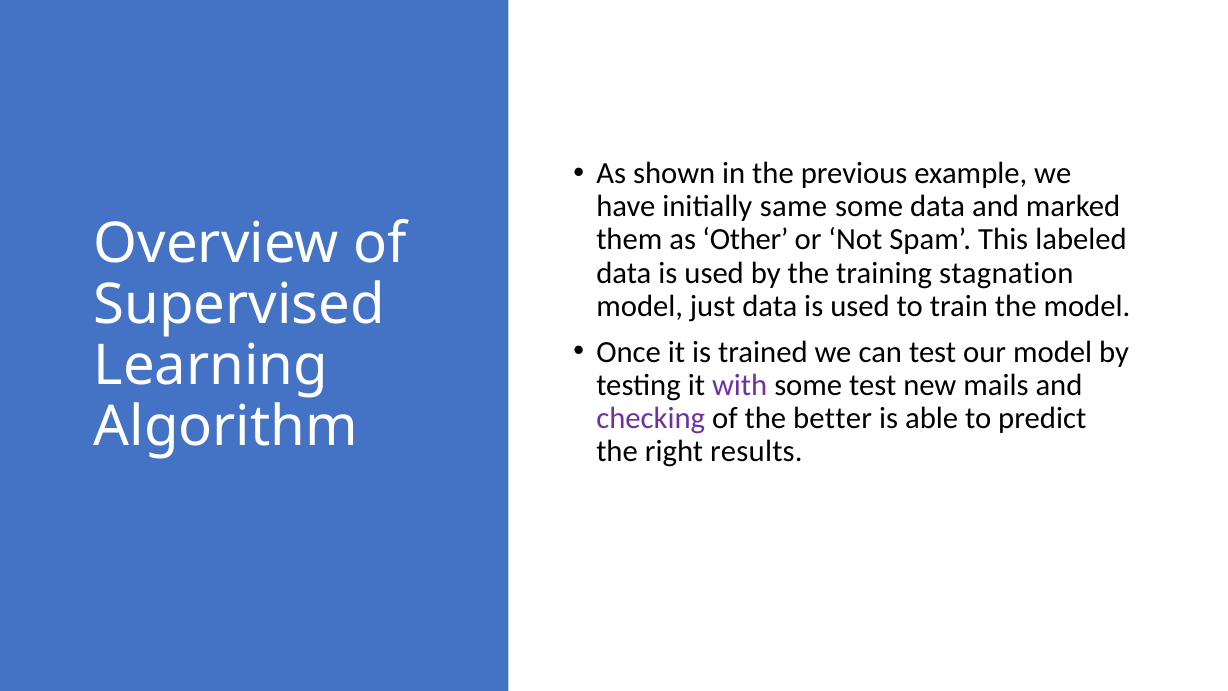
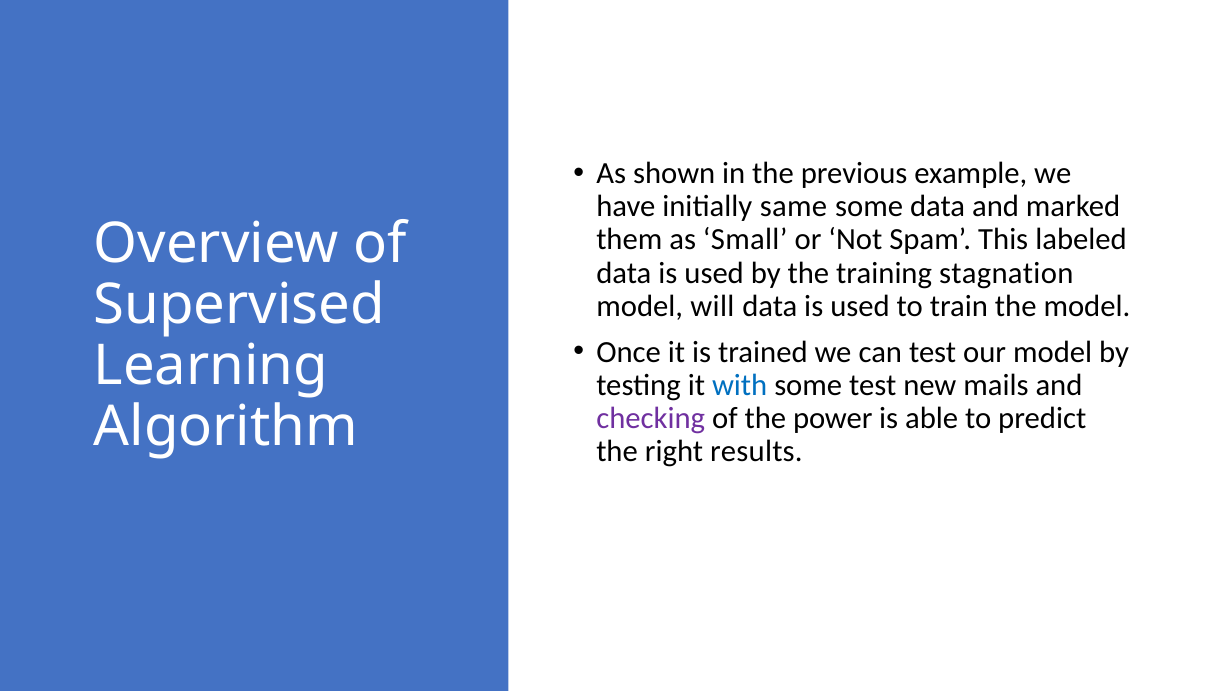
Other: Other -> Small
just: just -> will
with colour: purple -> blue
better: better -> power
